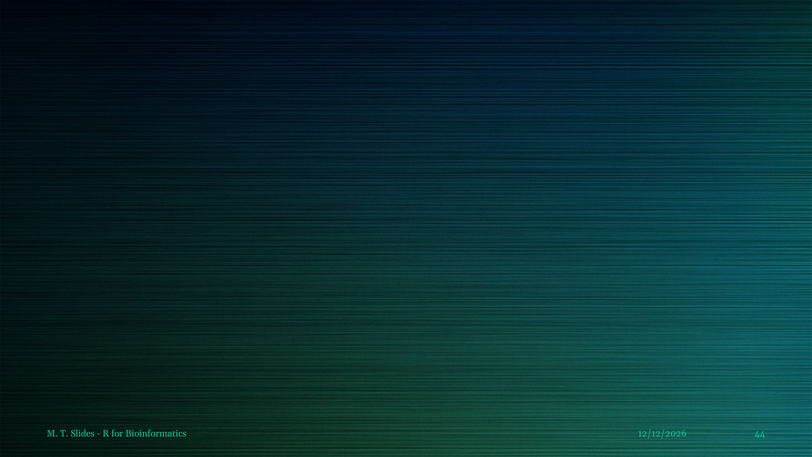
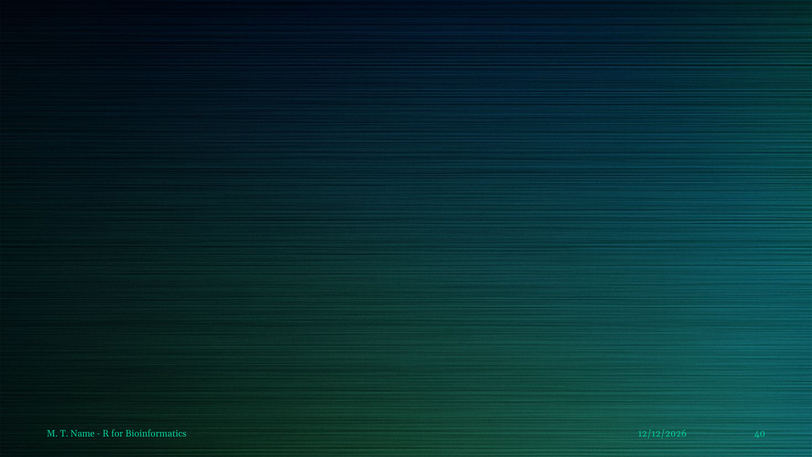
Slides: Slides -> Name
44: 44 -> 40
